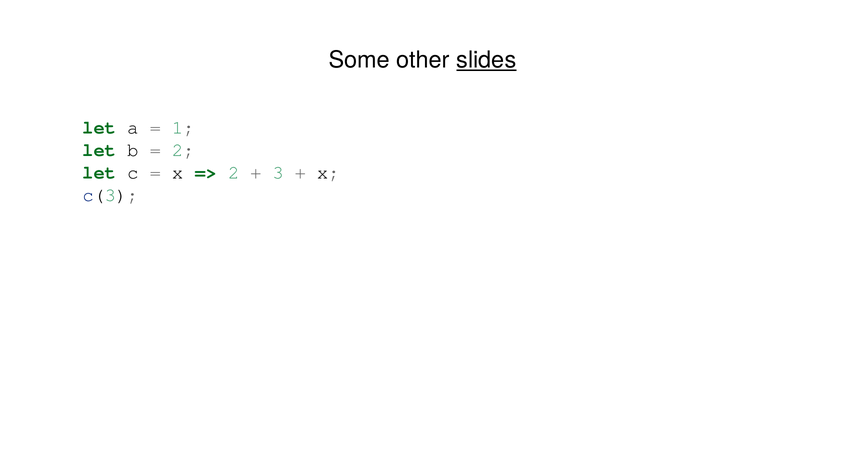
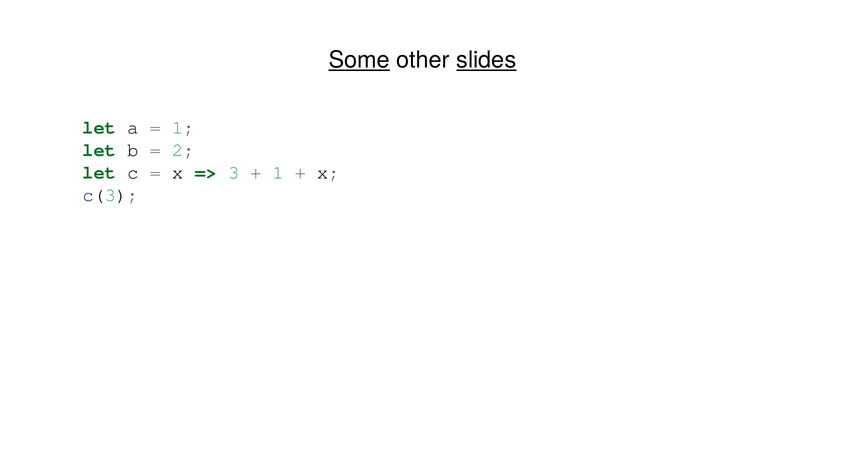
Some underline: none -> present
2 at (234, 173): 2 -> 3
3 at (278, 173): 3 -> 1
